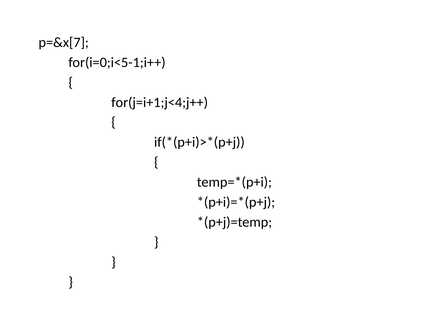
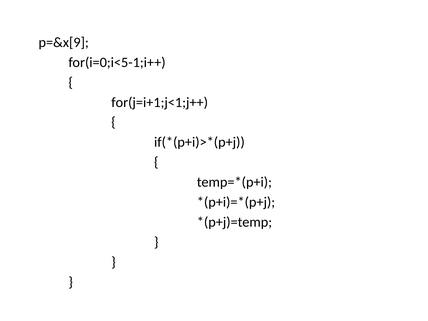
p=&x[7: p=&x[7 -> p=&x[9
for(j=i+1;j<4;j++: for(j=i+1;j<4;j++ -> for(j=i+1;j<1;j++
